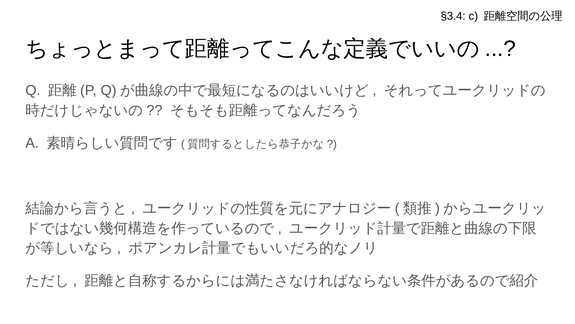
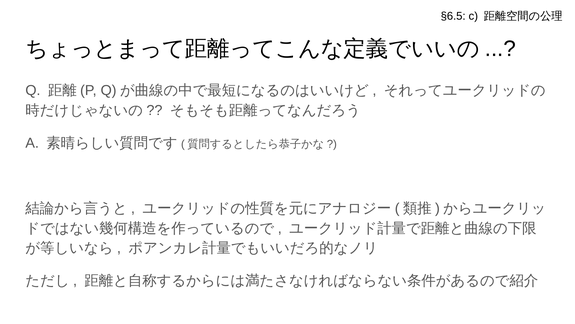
§3.4: §3.4 -> §6.5
